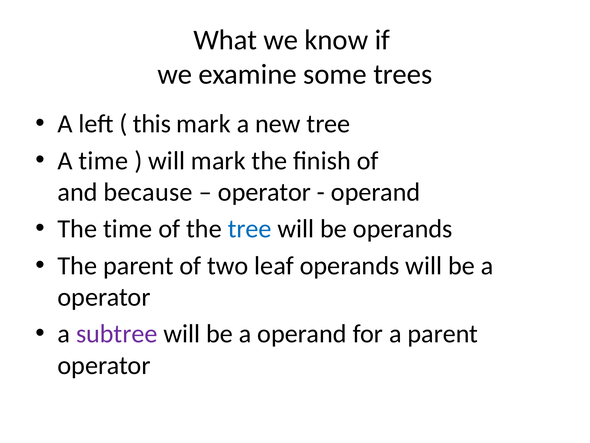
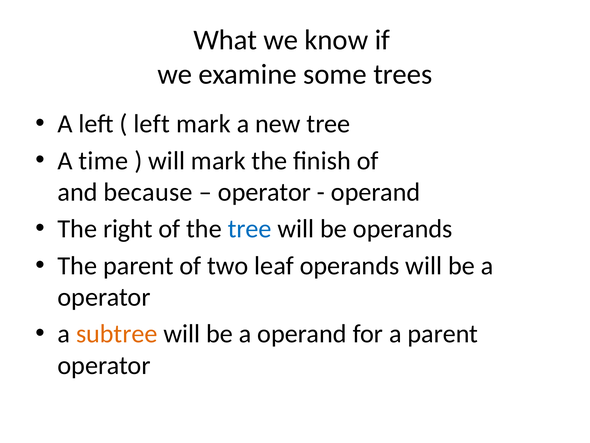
this at (152, 124): this -> left
The time: time -> right
subtree colour: purple -> orange
